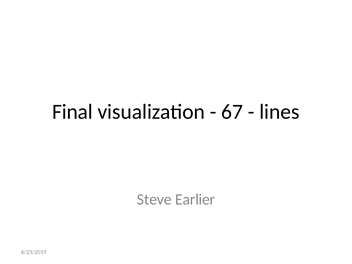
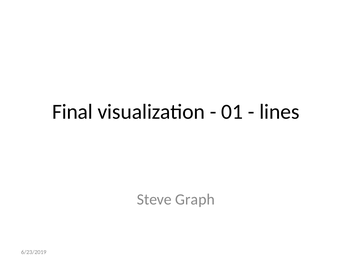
67: 67 -> 01
Earlier: Earlier -> Graph
